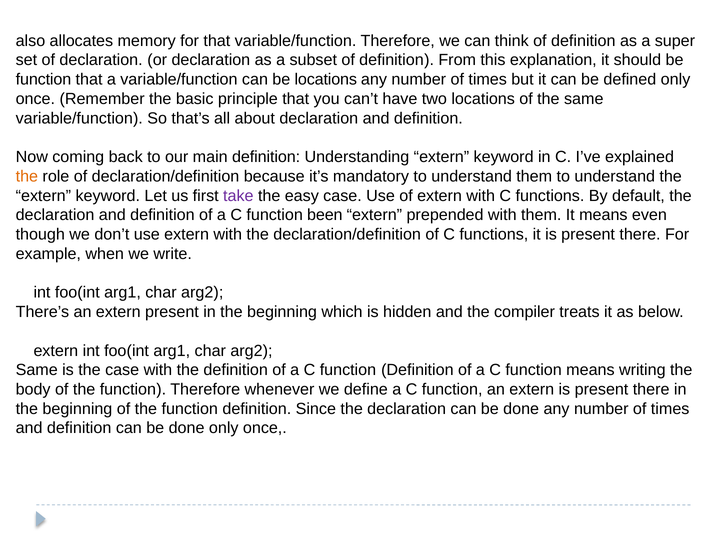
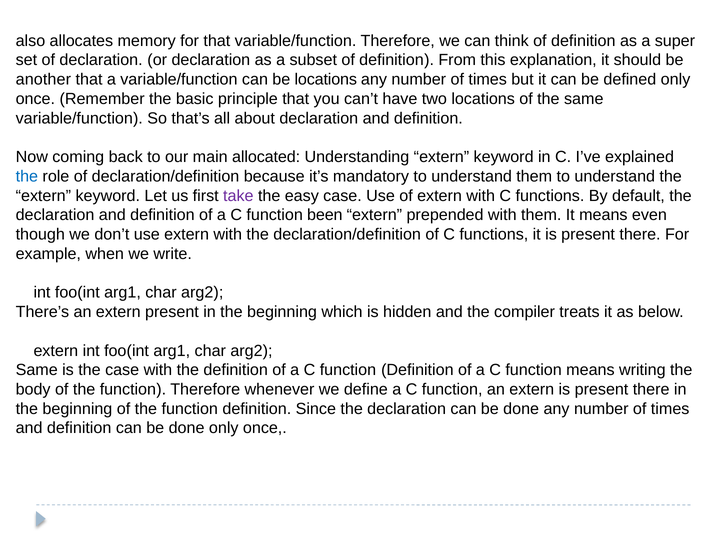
function at (43, 80): function -> another
main definition: definition -> allocated
the at (27, 176) colour: orange -> blue
